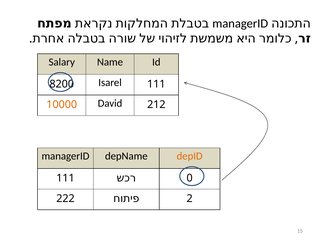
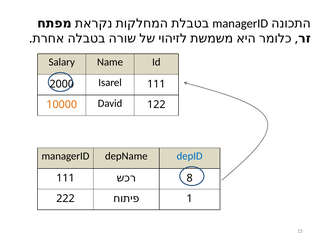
8200: 8200 -> 2000
212: 212 -> 122
depID colour: orange -> blue
0: 0 -> 8
2: 2 -> 1
